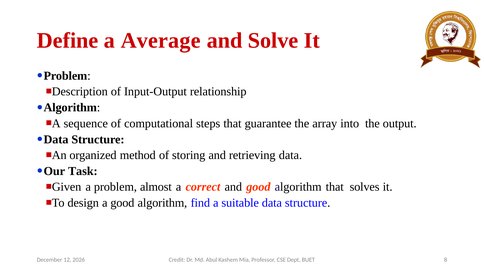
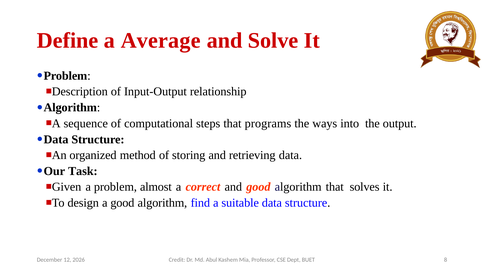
guarantee: guarantee -> programs
array: array -> ways
